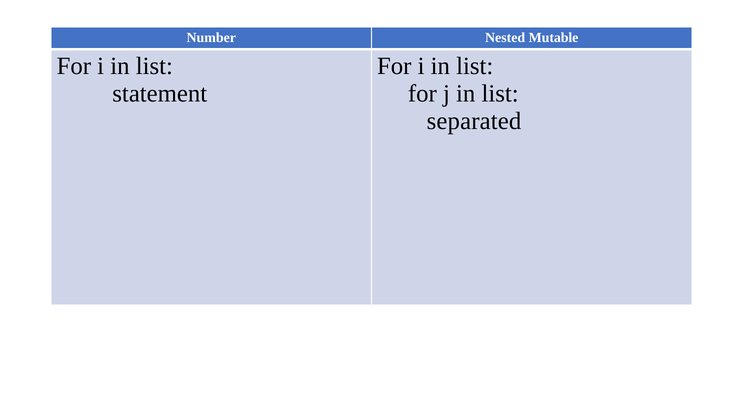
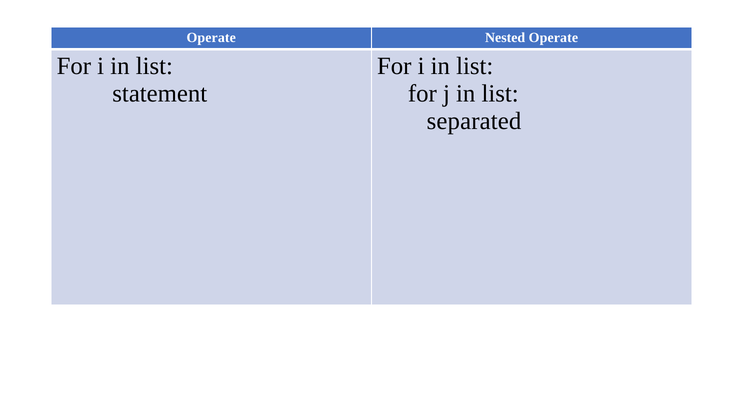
Number at (211, 38): Number -> Operate
Nested Mutable: Mutable -> Operate
